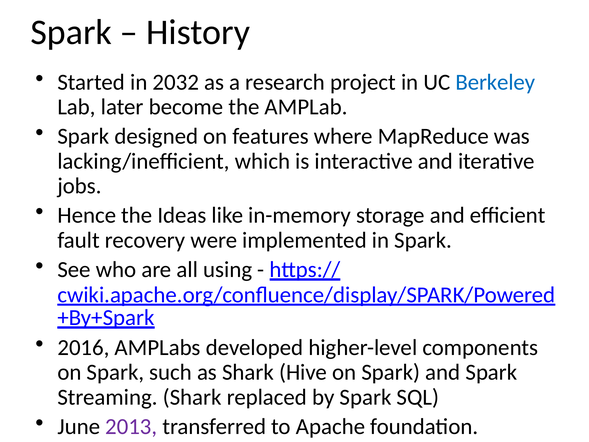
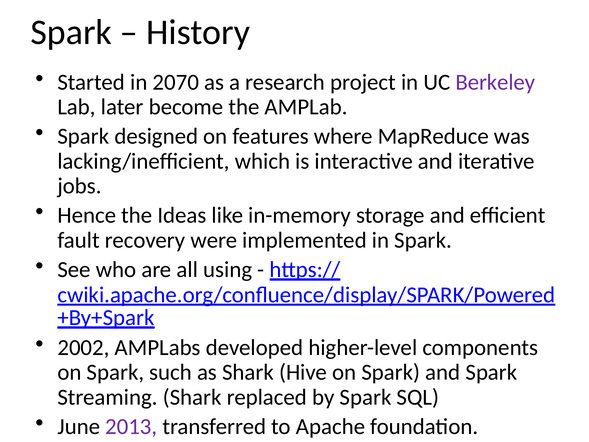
2032: 2032 -> 2070
Berkeley colour: blue -> purple
2016: 2016 -> 2002
